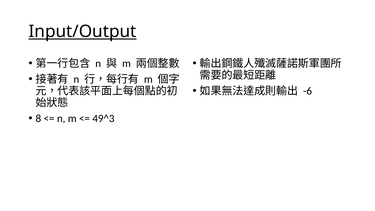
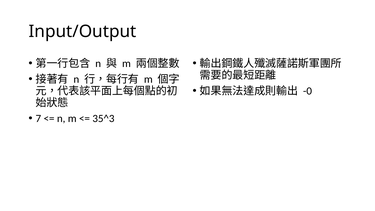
Input/Output underline: present -> none
-6: -6 -> -0
8: 8 -> 7
49^3: 49^3 -> 35^3
